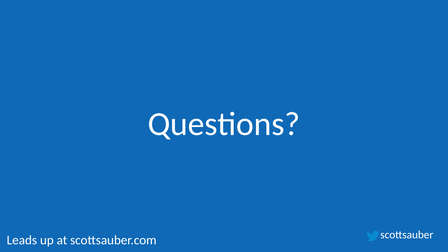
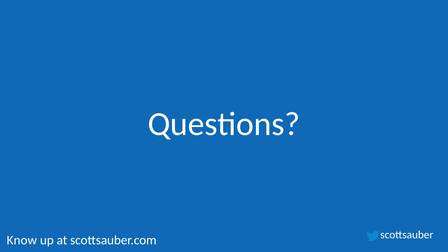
Leads: Leads -> Know
